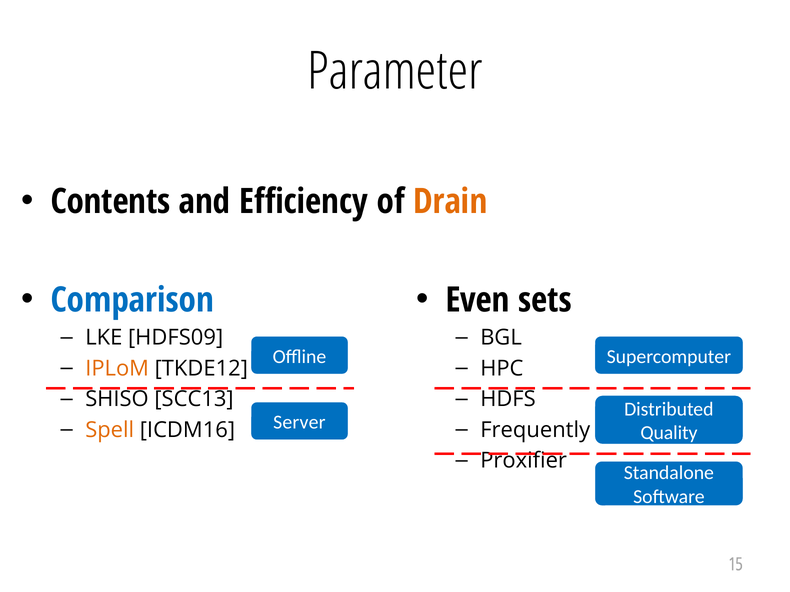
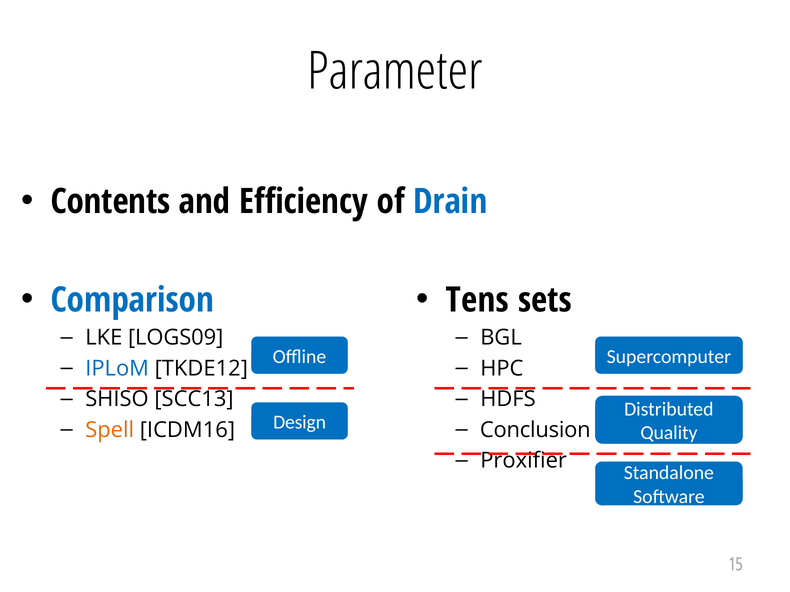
Drain colour: orange -> blue
Even: Even -> Tens
HDFS09: HDFS09 -> LOGS09
IPLoM colour: orange -> blue
Server: Server -> Design
Frequently: Frequently -> Conclusion
